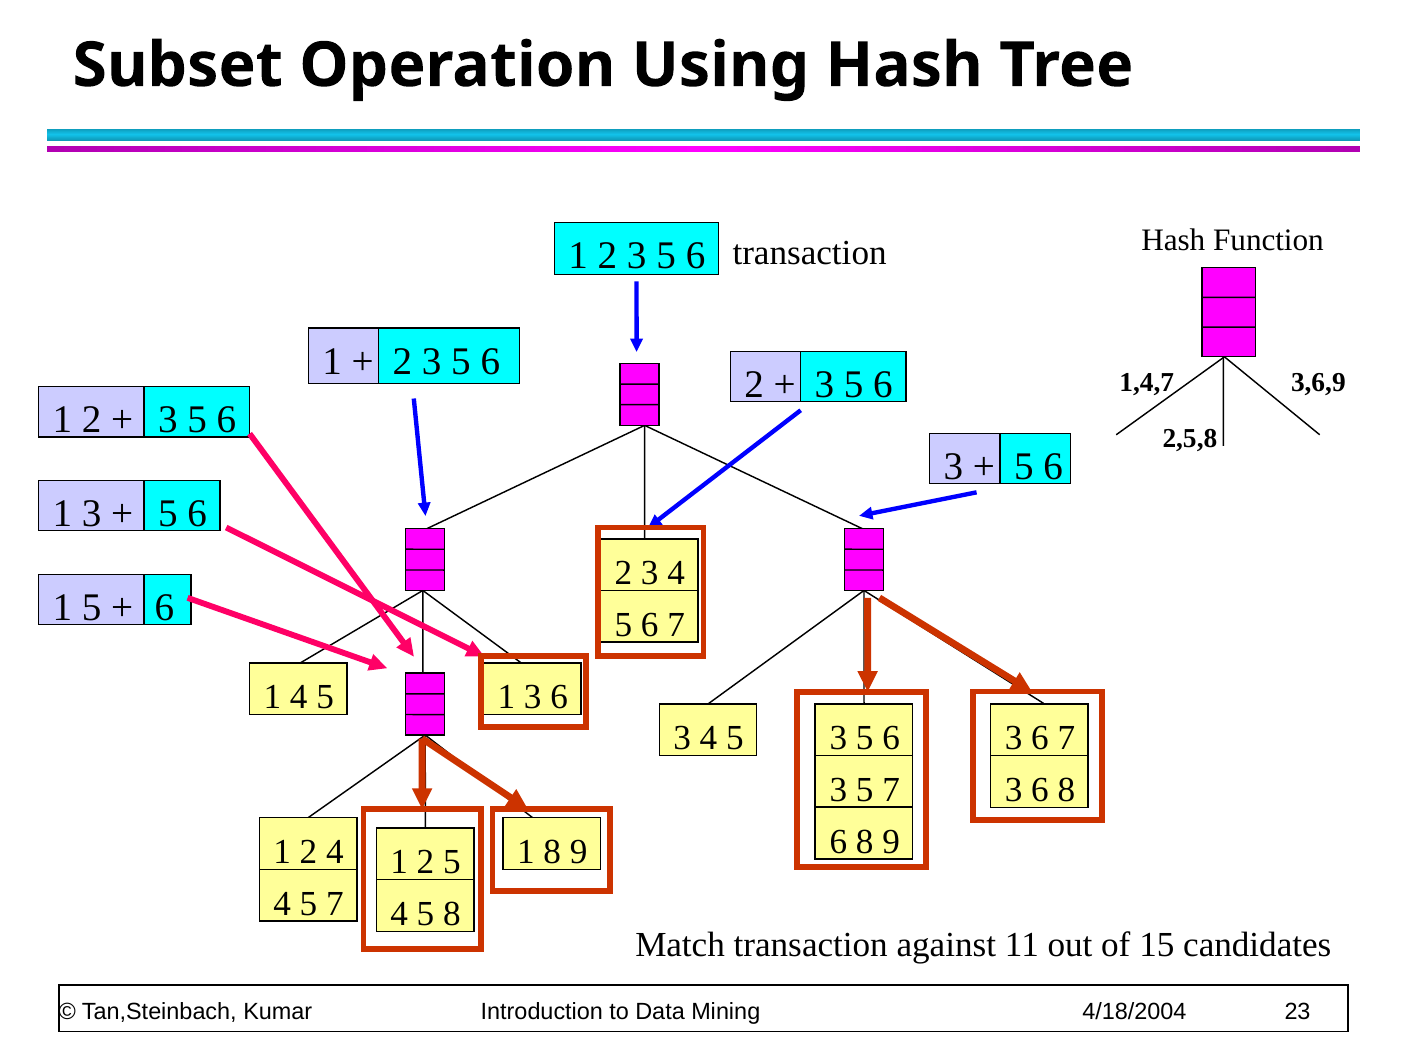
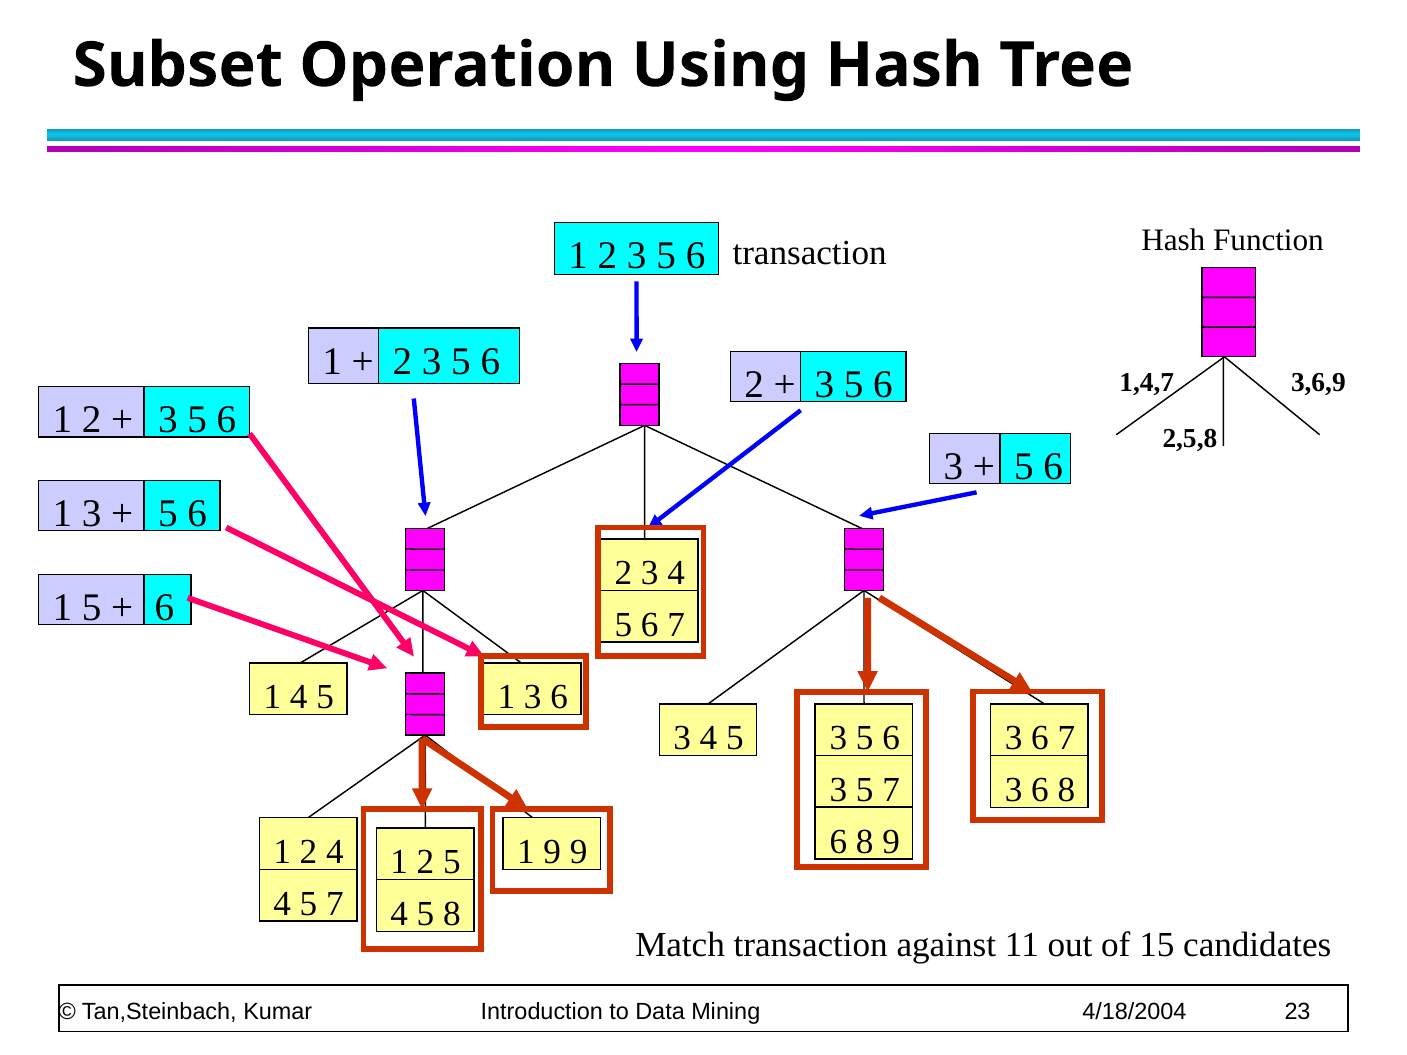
1 8: 8 -> 9
